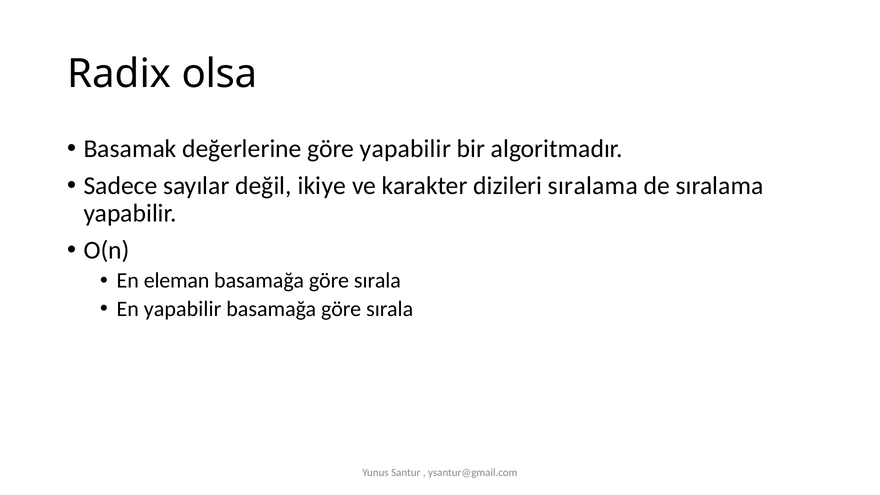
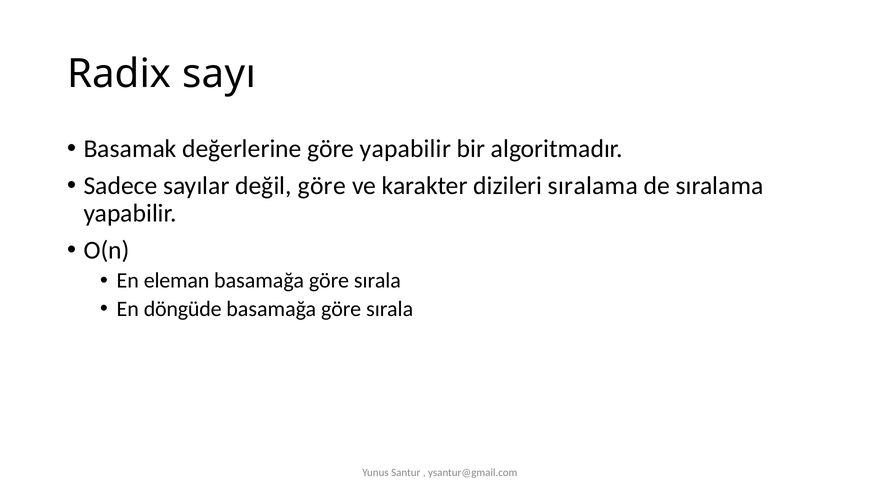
olsa: olsa -> sayı
değil ikiye: ikiye -> göre
En yapabilir: yapabilir -> döngüde
